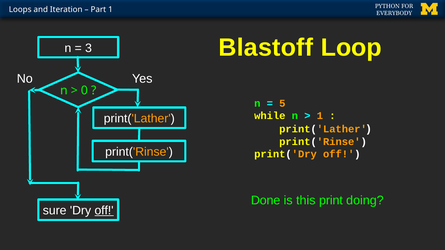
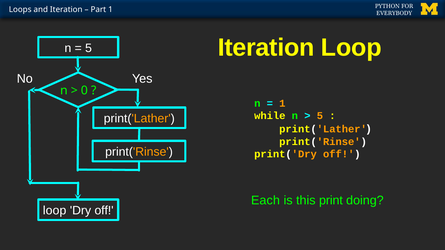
Blastoff at (266, 48): Blastoff -> Iteration
3 at (89, 48): 3 -> 5
5 at (282, 103): 5 -> 1
1 at (320, 116): 1 -> 5
Done: Done -> Each
sure at (55, 211): sure -> loop
off at (104, 211) underline: present -> none
